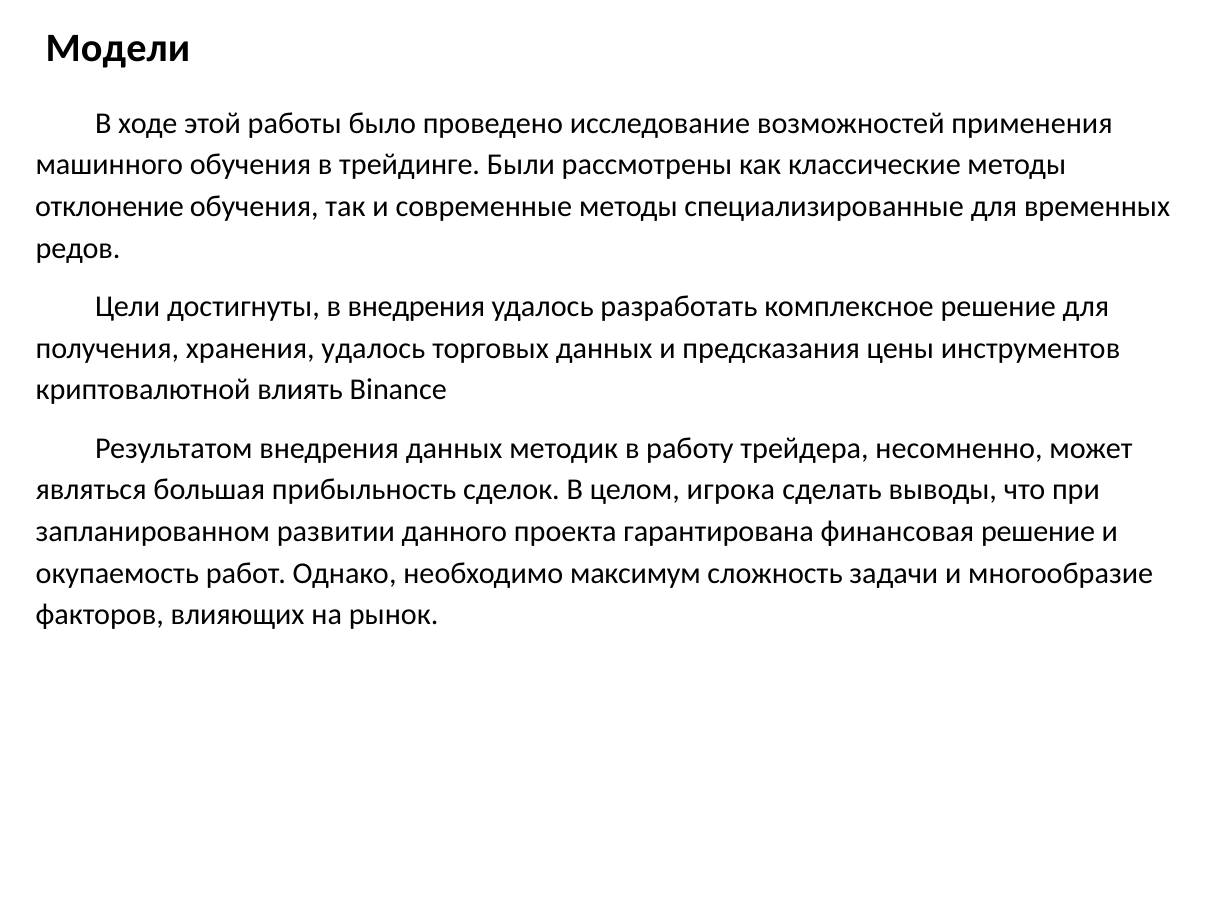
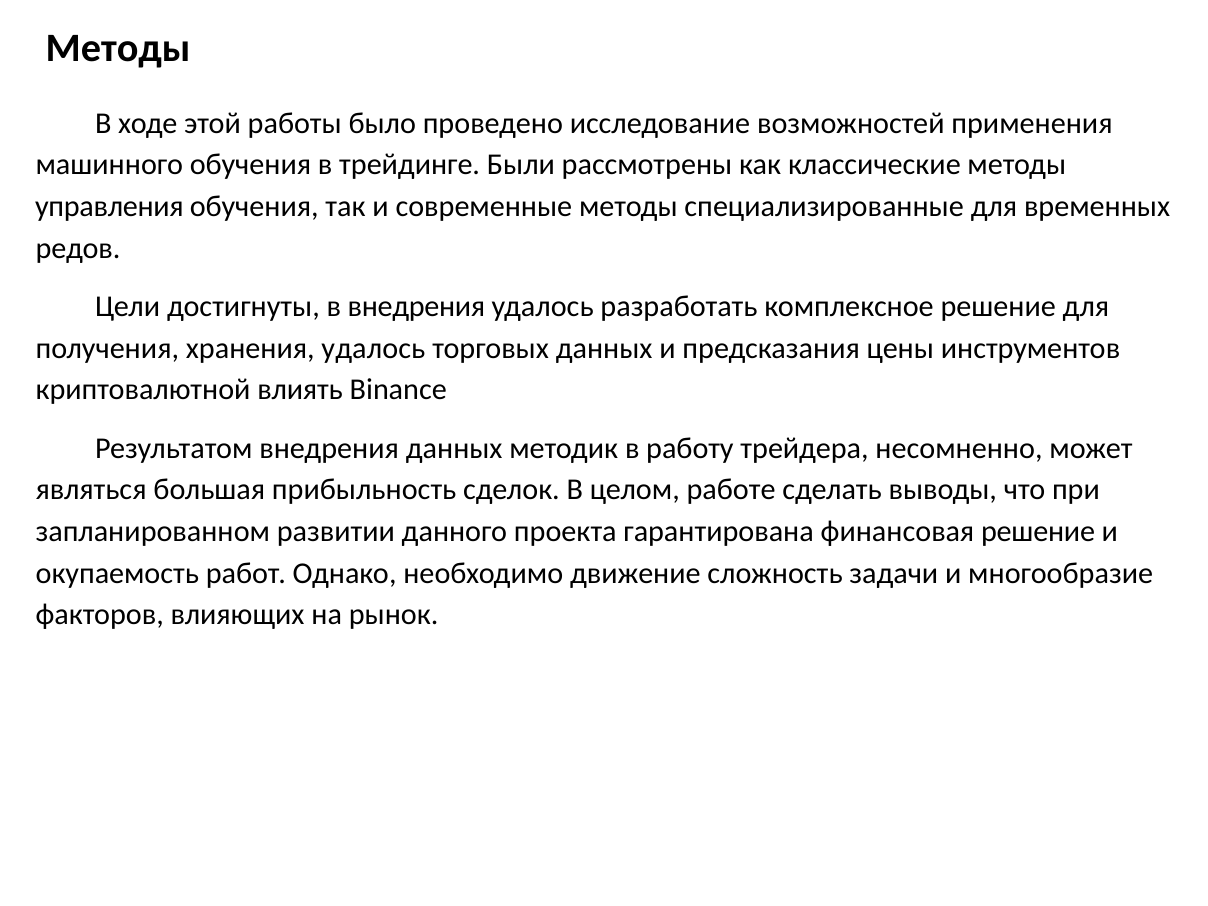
Модели at (118, 48): Модели -> Методы
отклонение: отклонение -> управления
игрока: игрока -> работе
максимум: максимум -> движение
